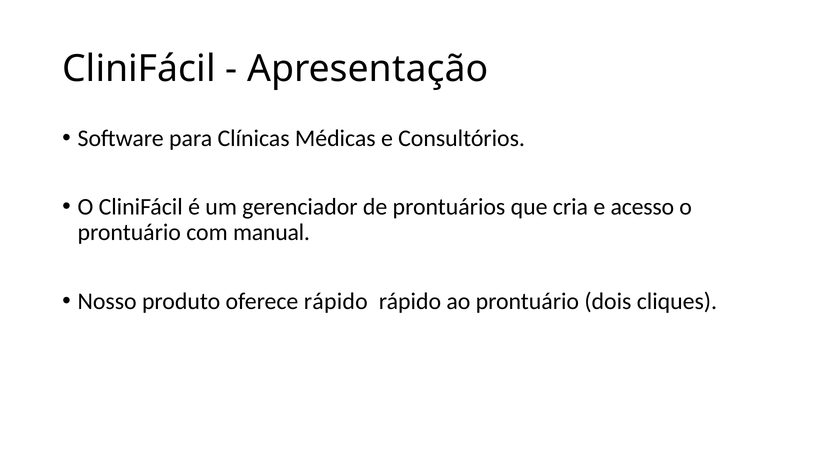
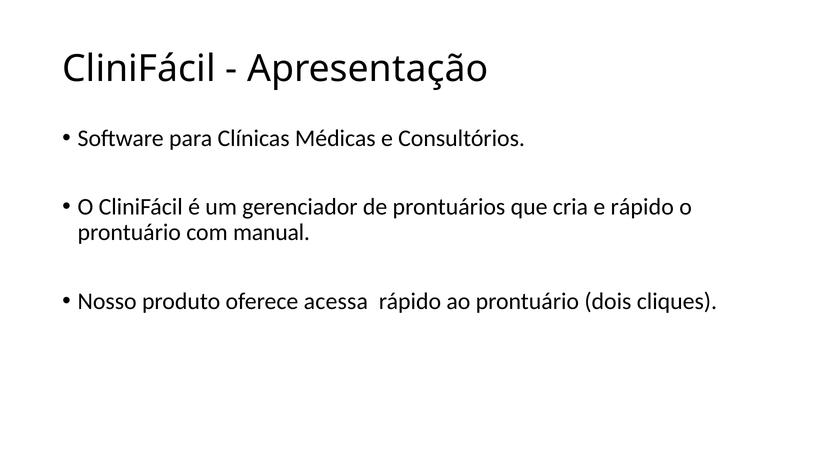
e acesso: acesso -> rápido
oferece rápido: rápido -> acessa
